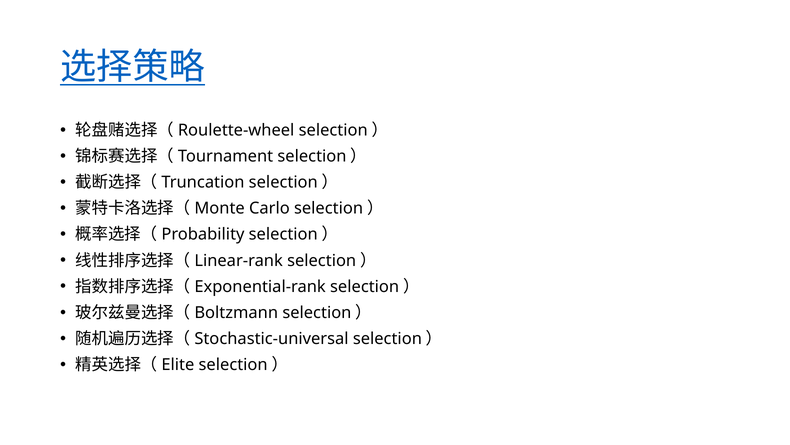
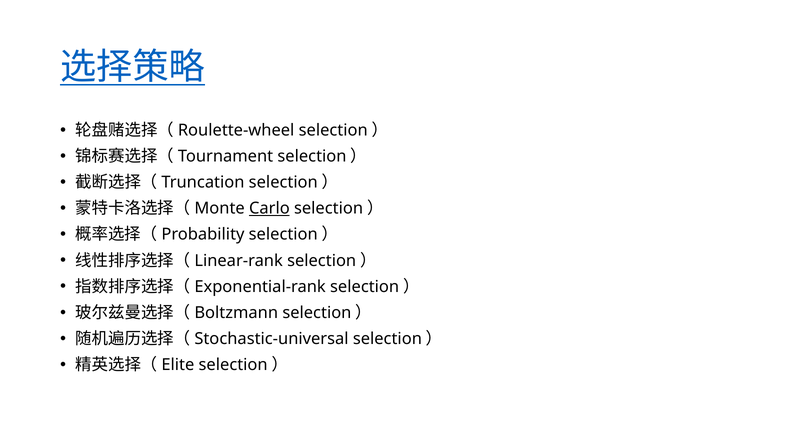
Carlo underline: none -> present
